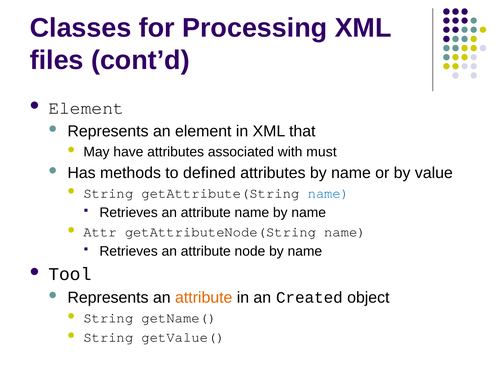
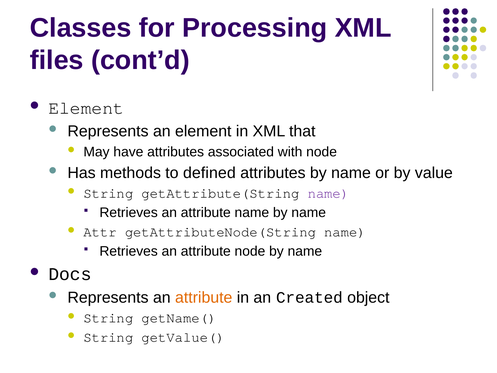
with must: must -> node
name at (328, 193) colour: blue -> purple
Tool: Tool -> Docs
